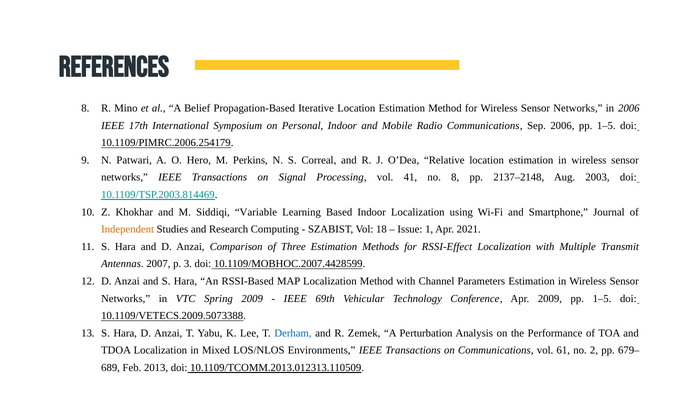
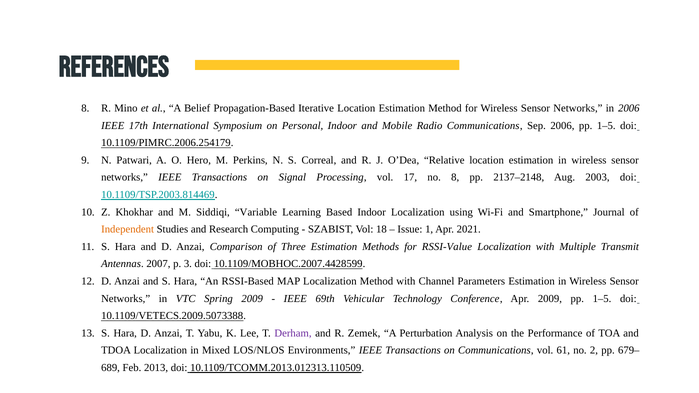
41: 41 -> 17
RSSI-Effect: RSSI-Effect -> RSSI-Value
Derham colour: blue -> purple
